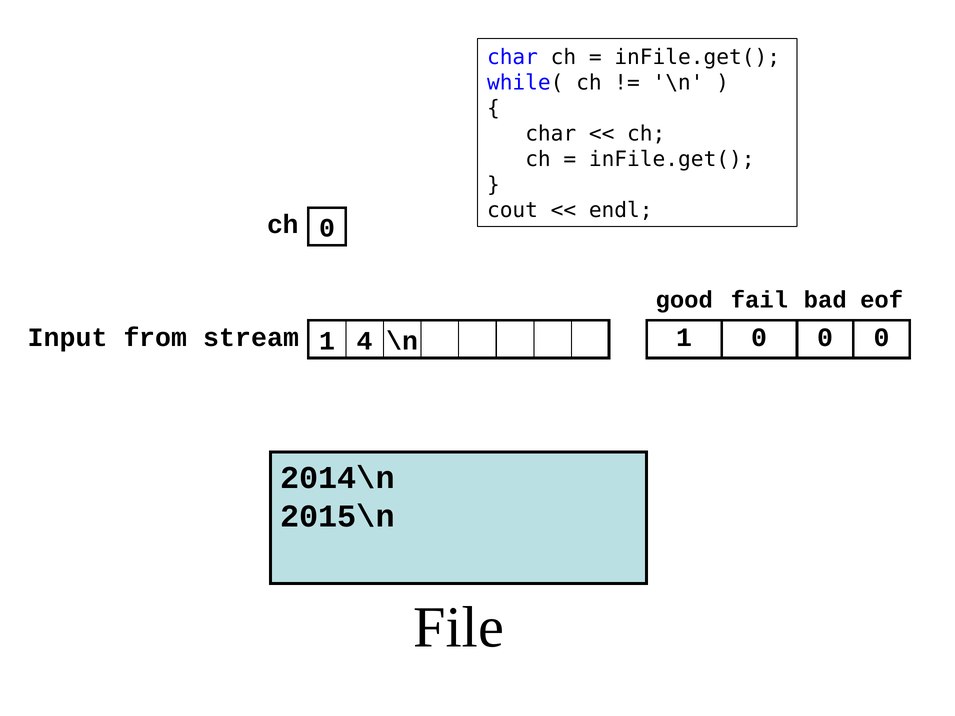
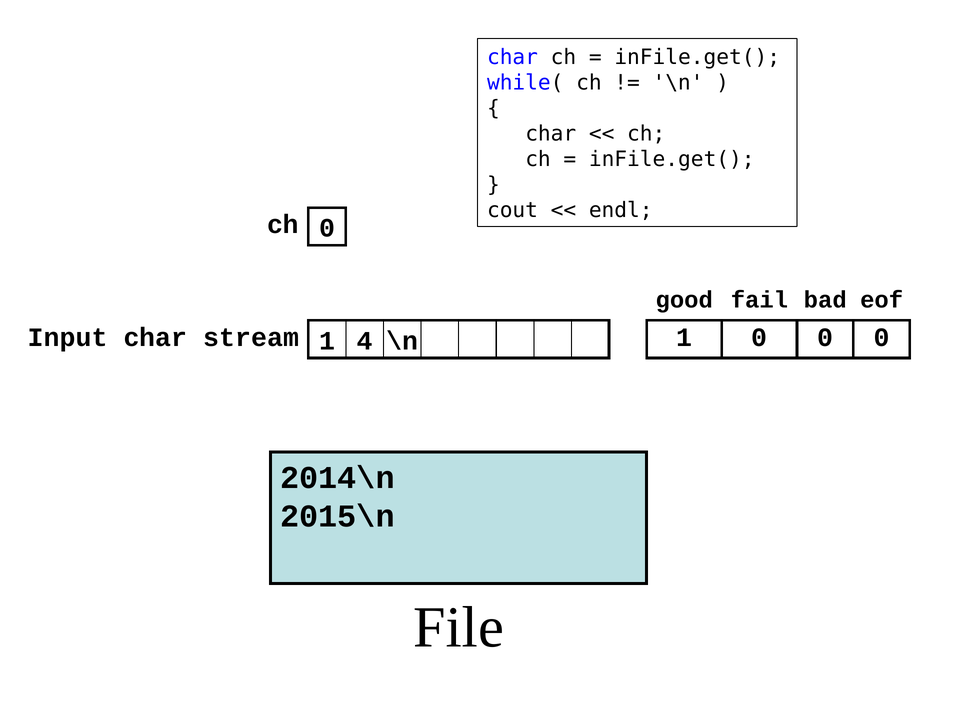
Input from: from -> char
